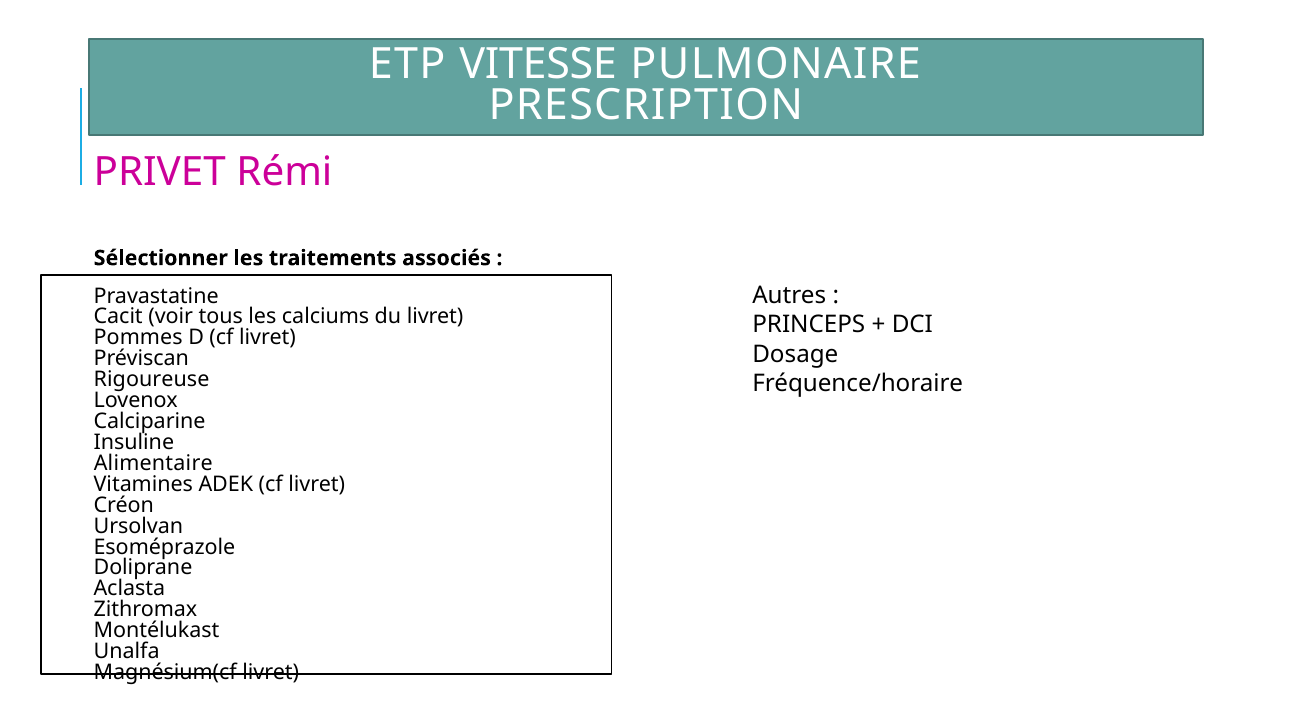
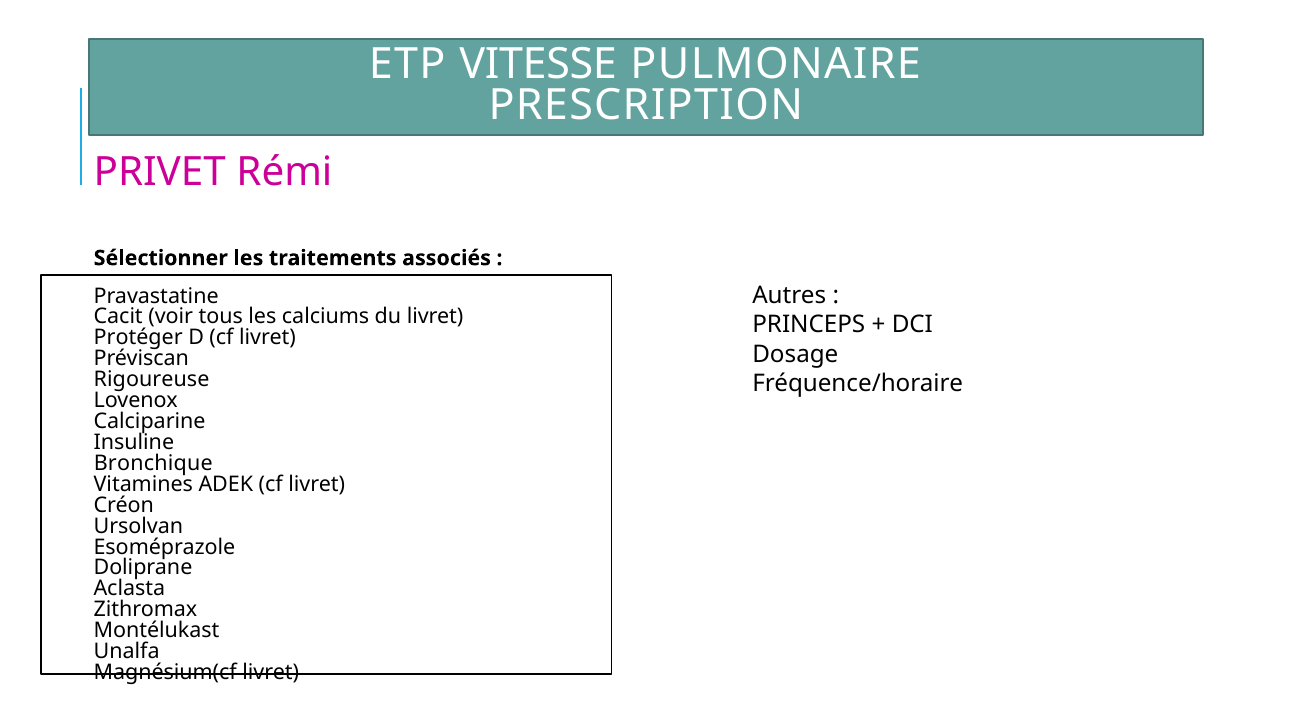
Pommes: Pommes -> Protéger
Alimentaire: Alimentaire -> Bronchique
